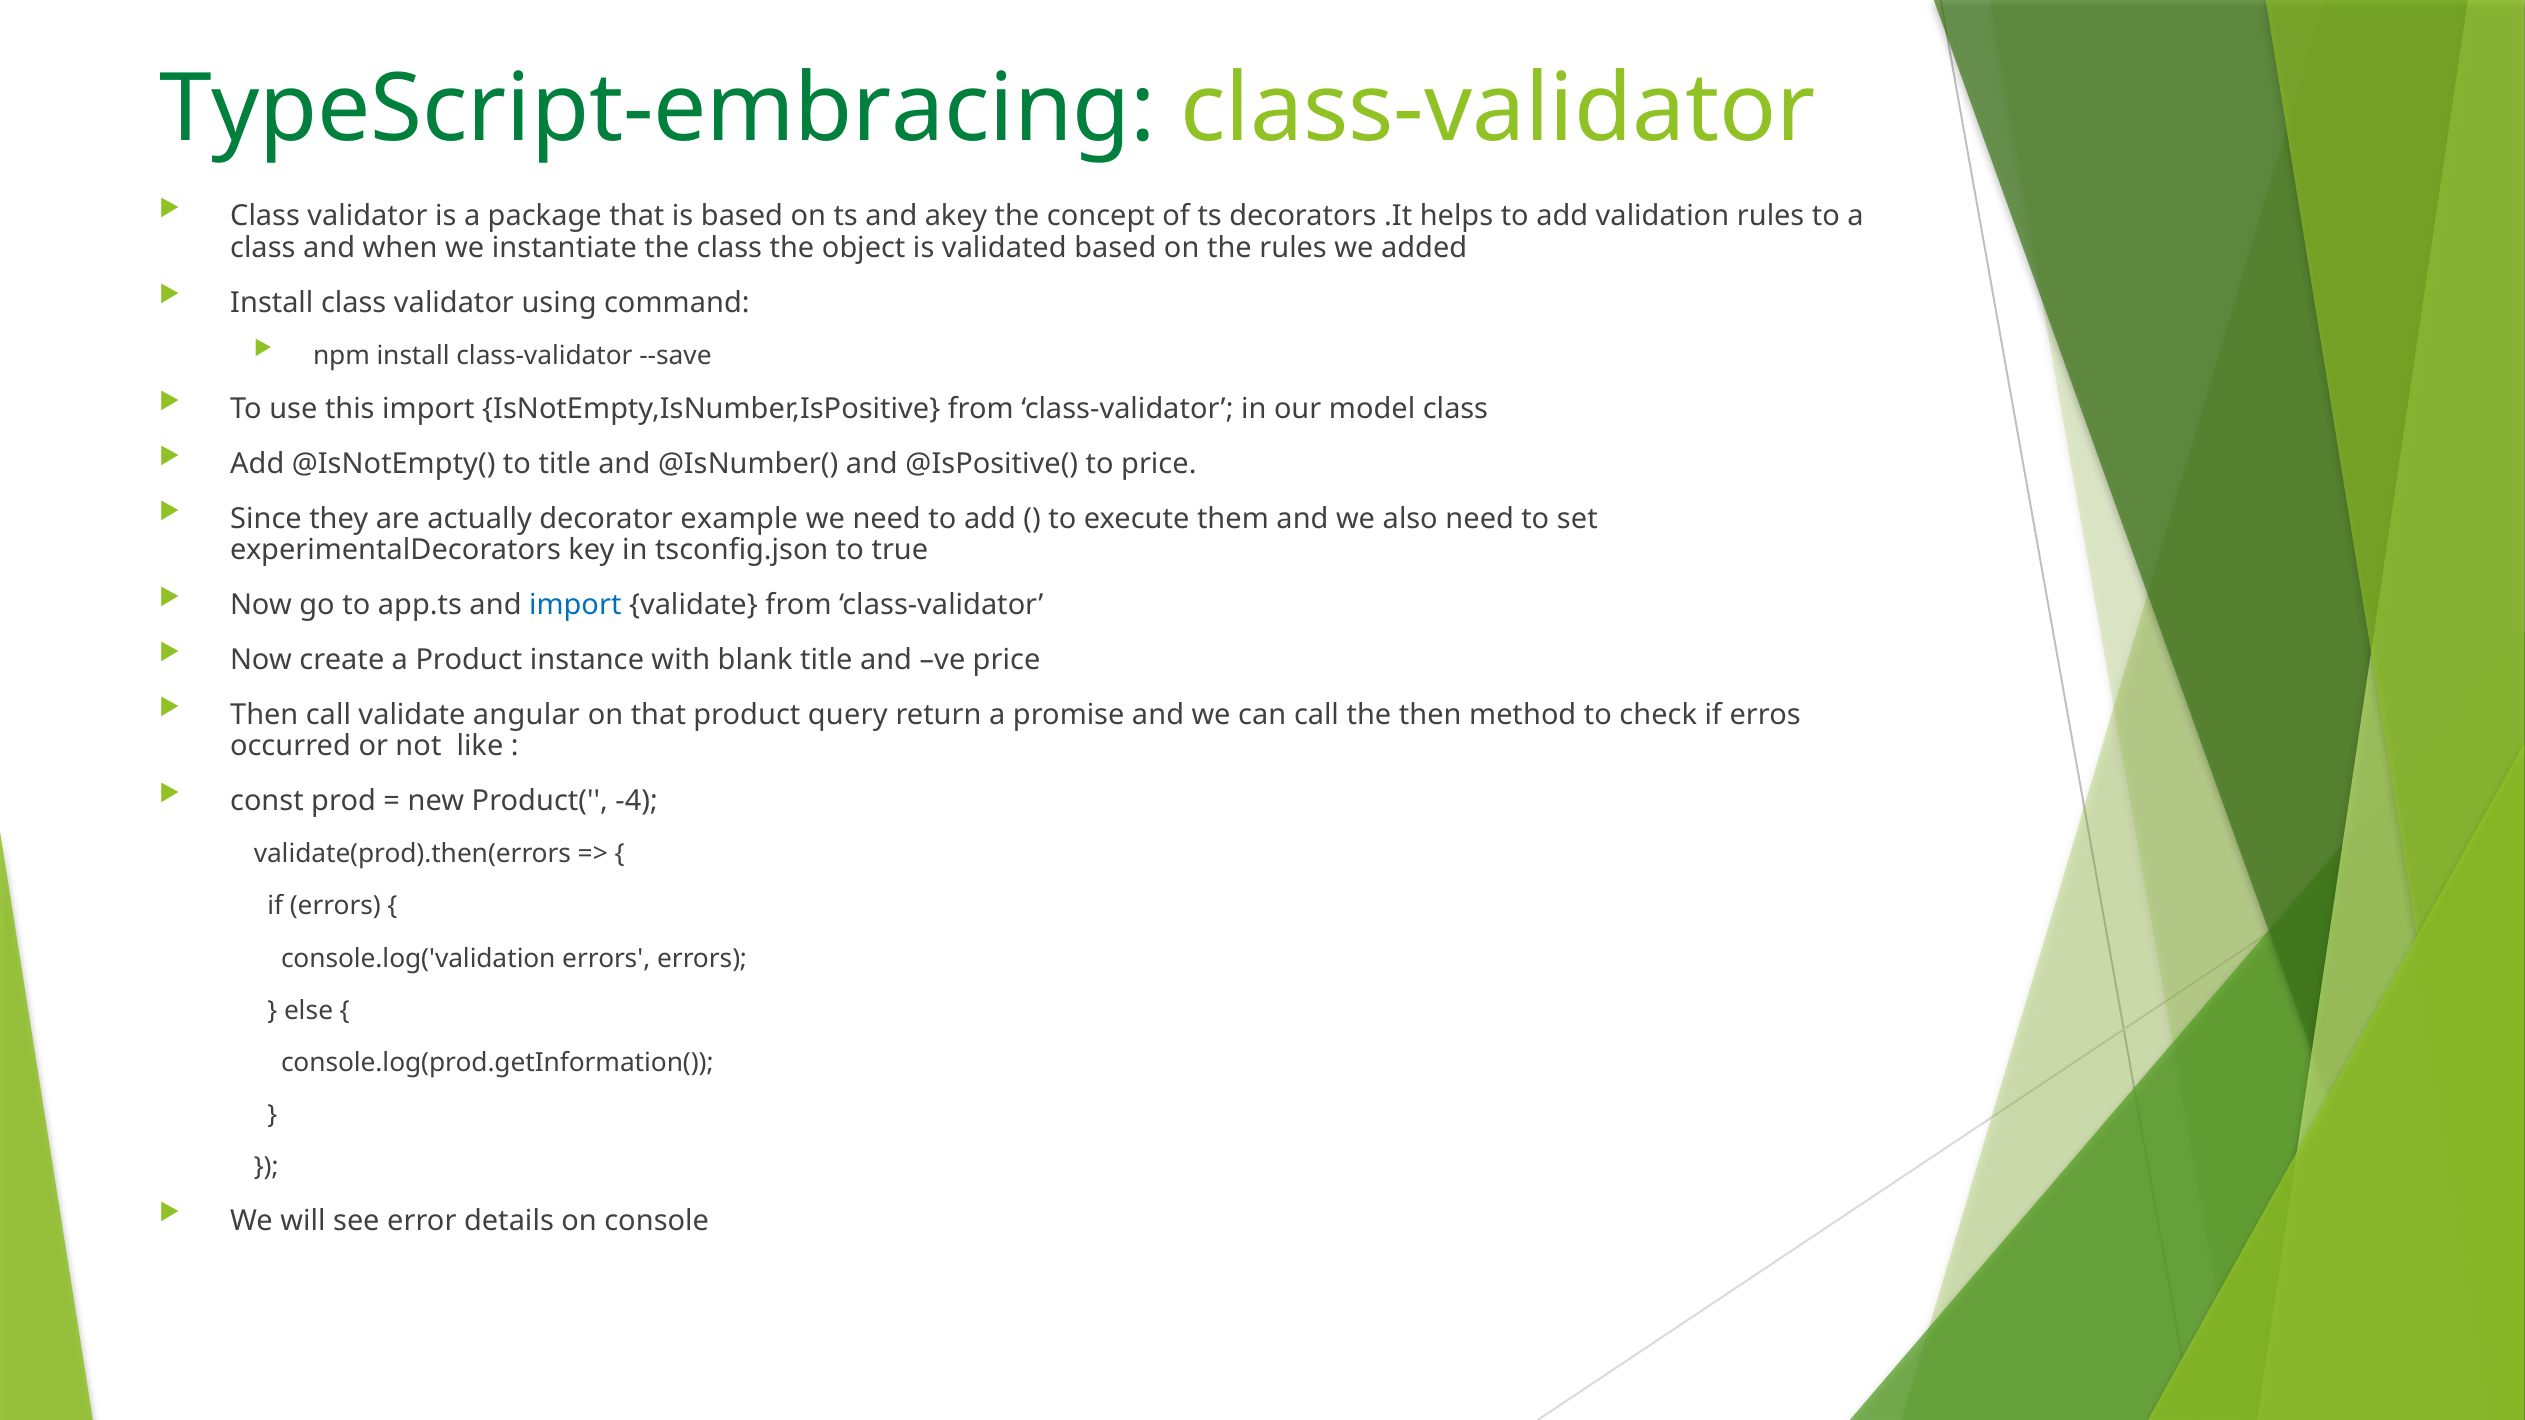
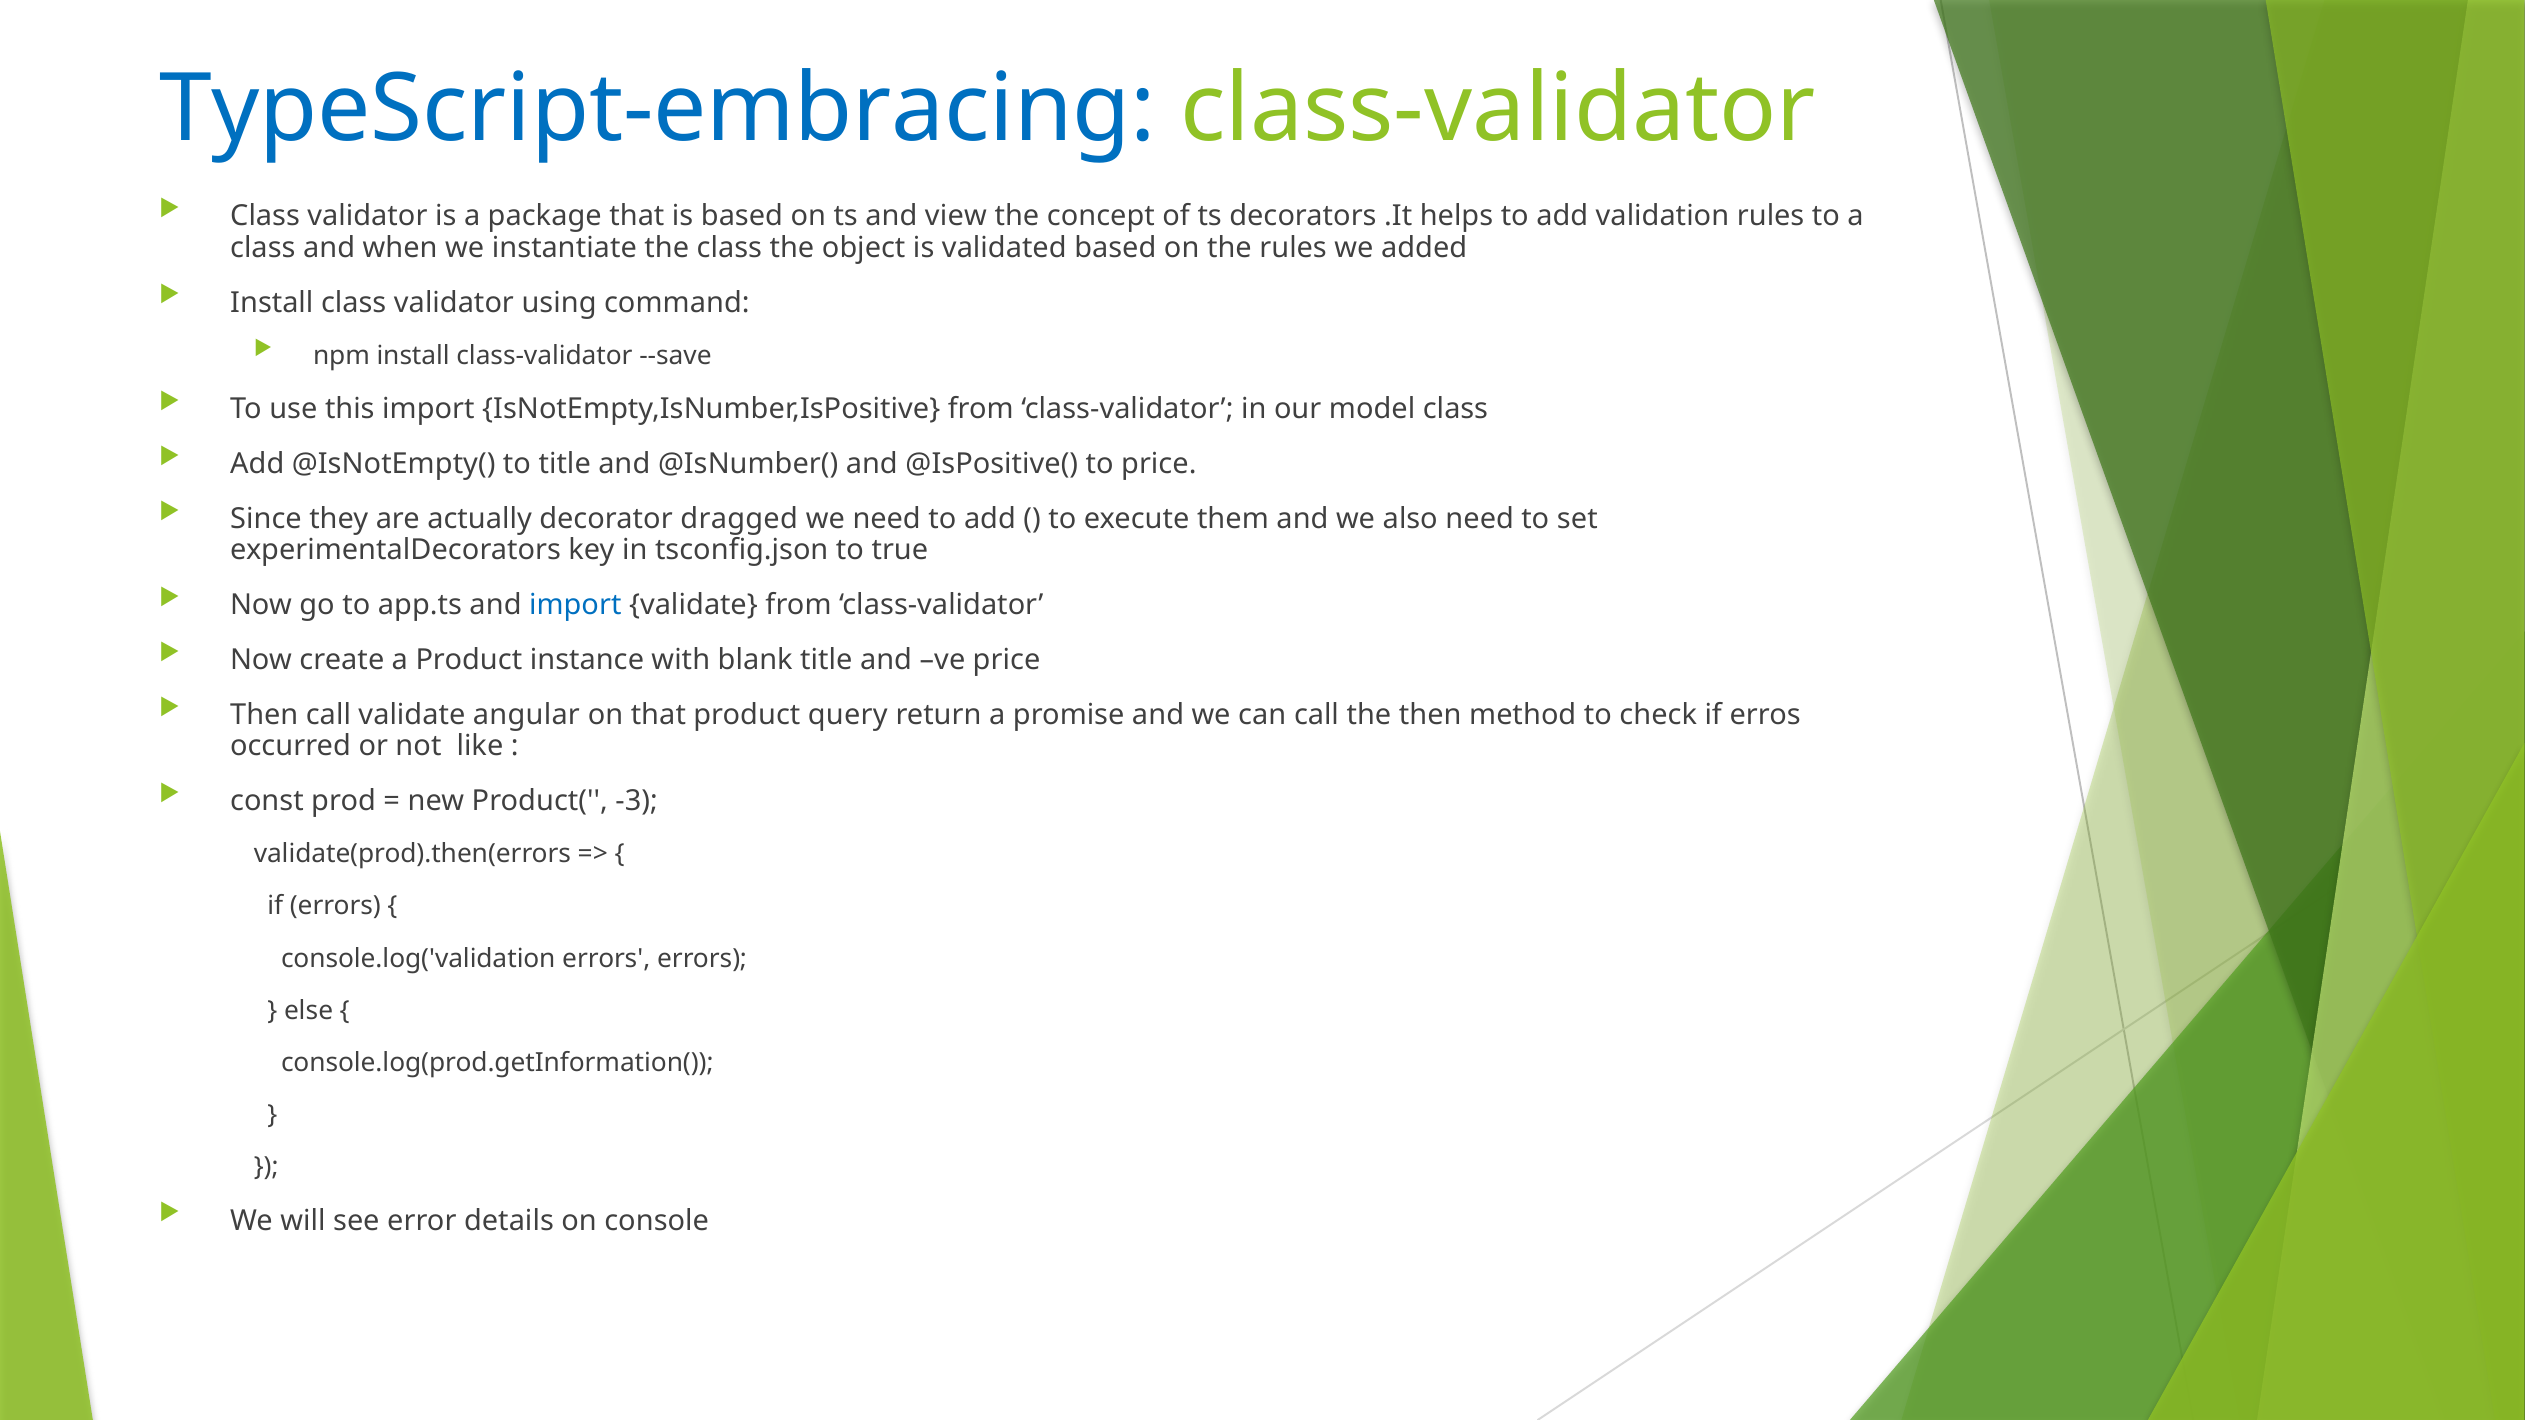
TypeScript-embracing colour: green -> blue
akey: akey -> view
example: example -> dragged
-4: -4 -> -3
